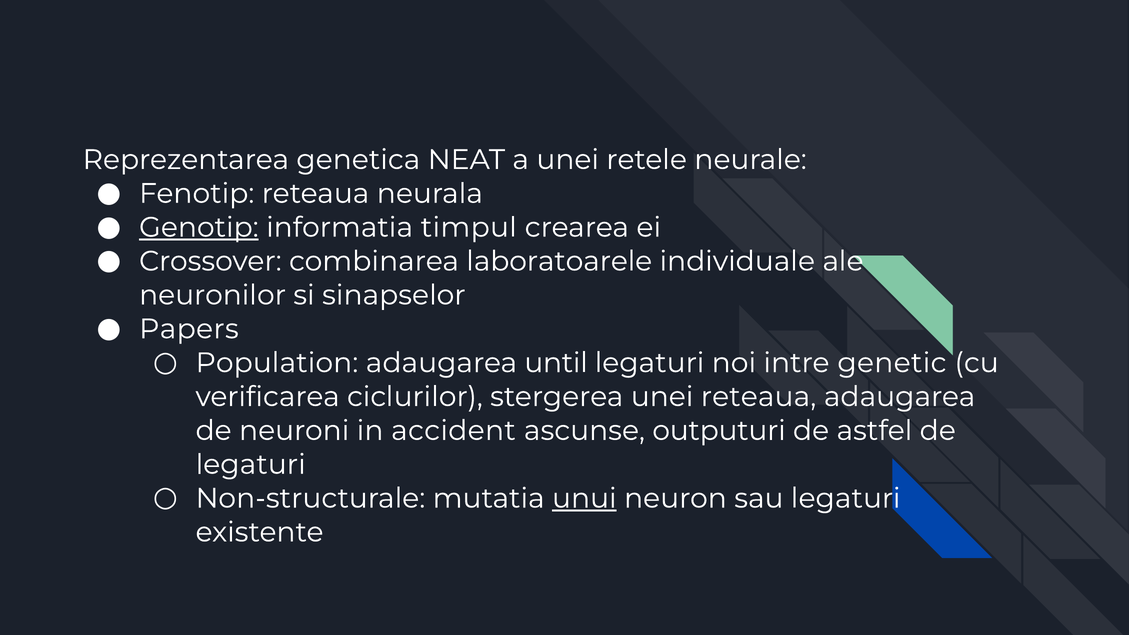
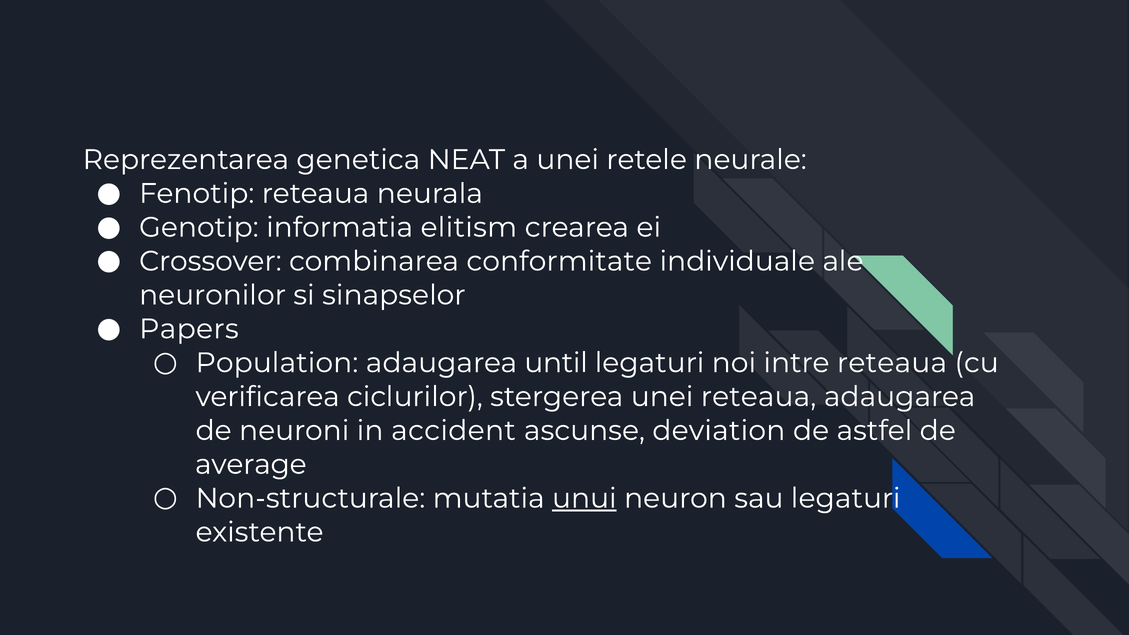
Genotip underline: present -> none
timpul: timpul -> elitism
laboratoarele: laboratoarele -> conformitate
intre genetic: genetic -> reteaua
outputuri: outputuri -> deviation
legaturi at (251, 465): legaturi -> average
